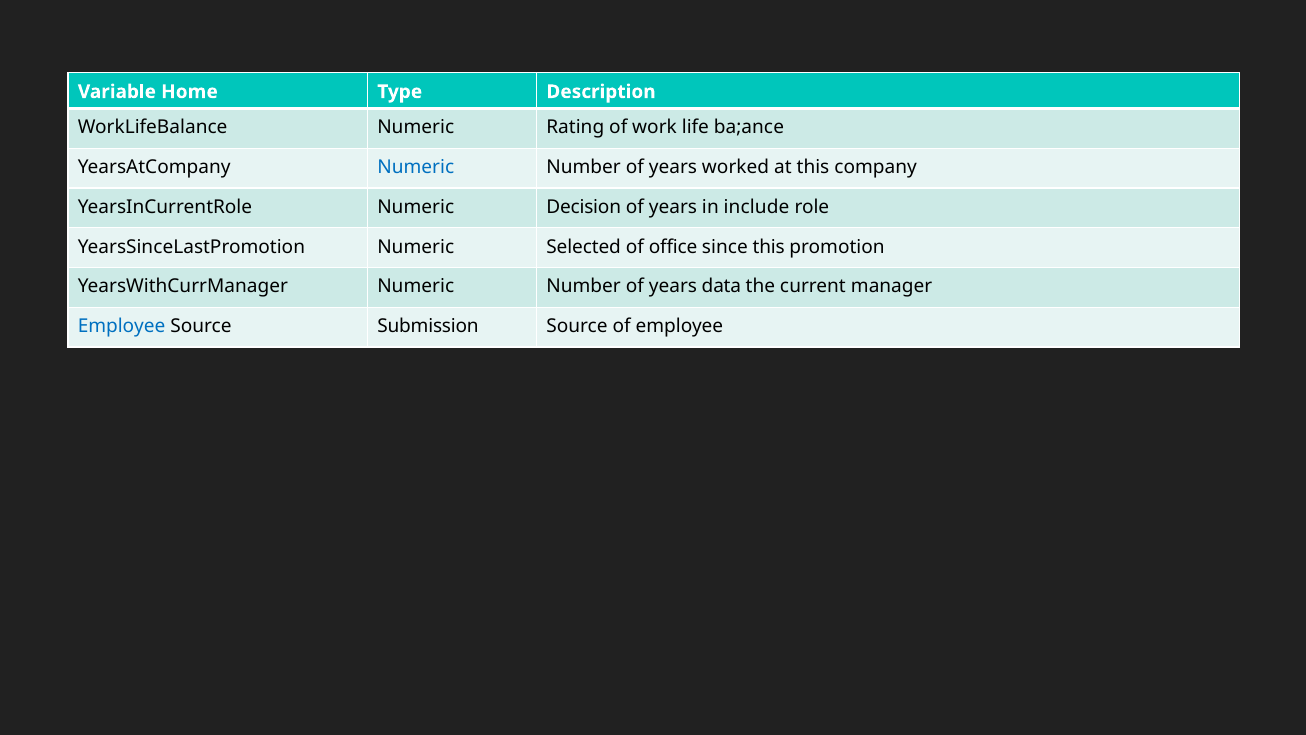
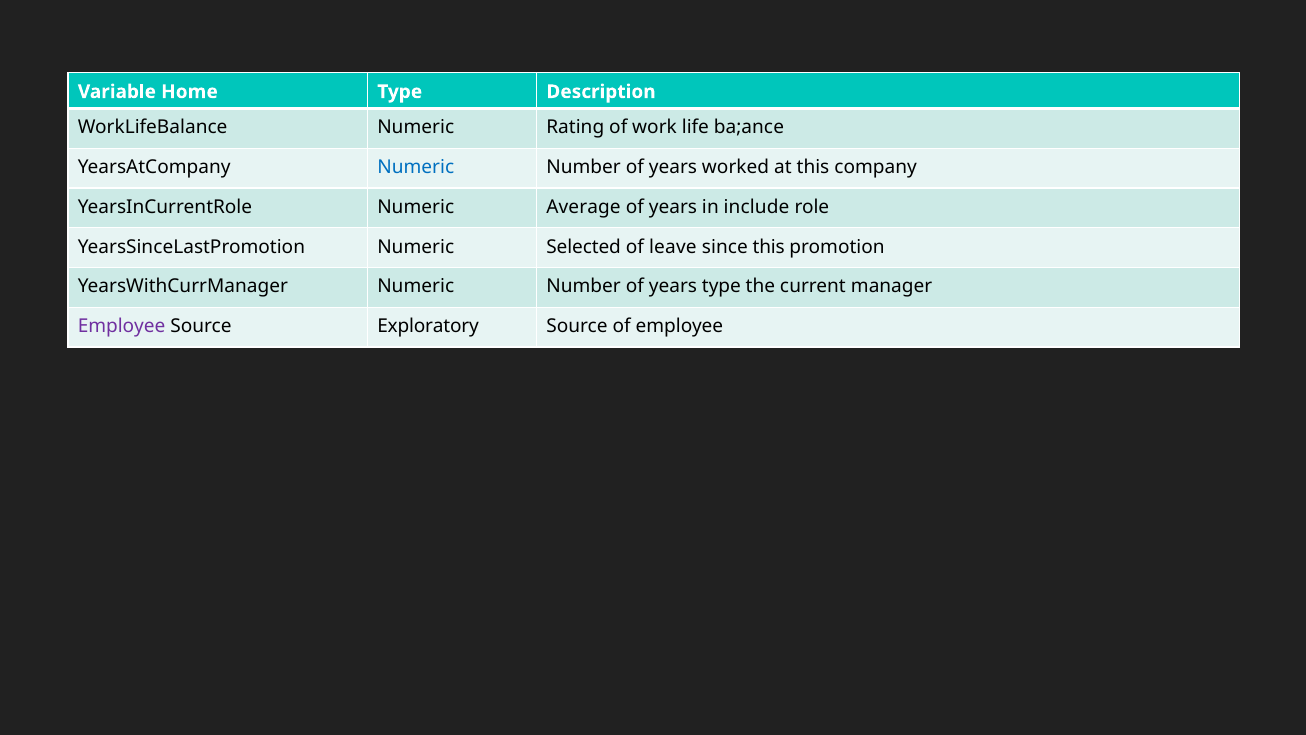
Decision: Decision -> Average
office: office -> leave
years data: data -> type
Employee at (122, 326) colour: blue -> purple
Submission: Submission -> Exploratory
